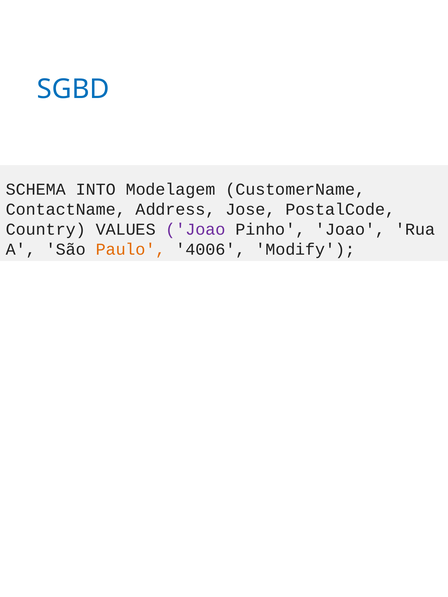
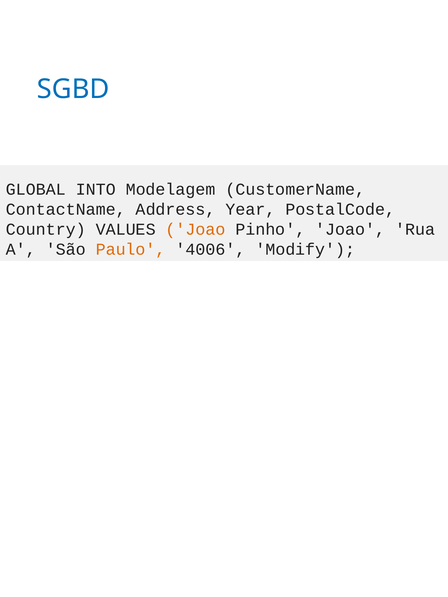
SCHEMA: SCHEMA -> GLOBAL
Jose: Jose -> Year
Joao at (196, 229) colour: purple -> orange
